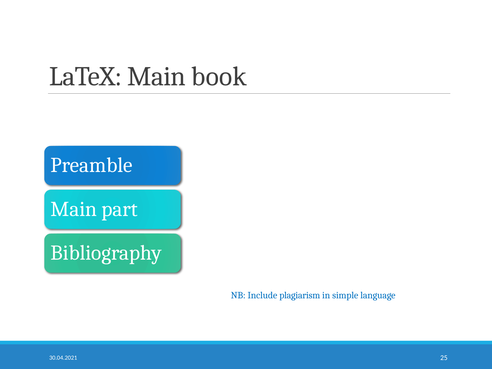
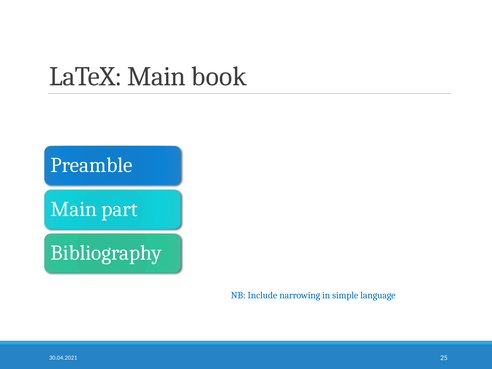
plagiarism: plagiarism -> narrowing
